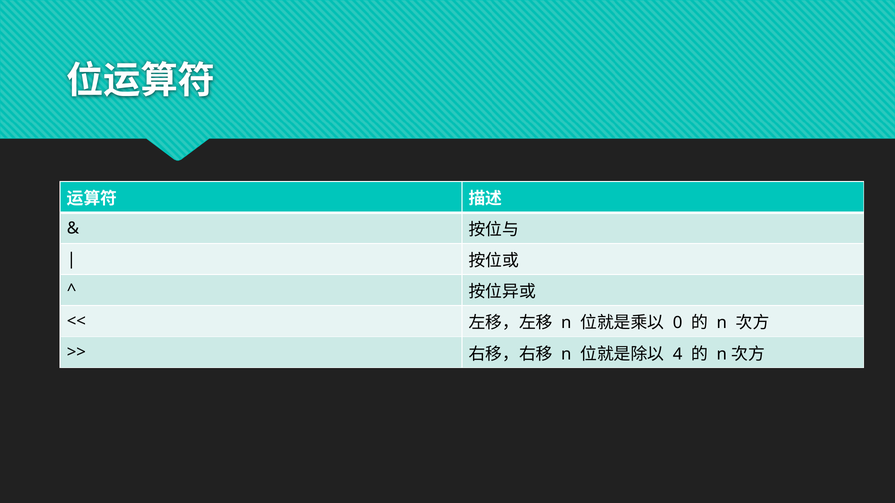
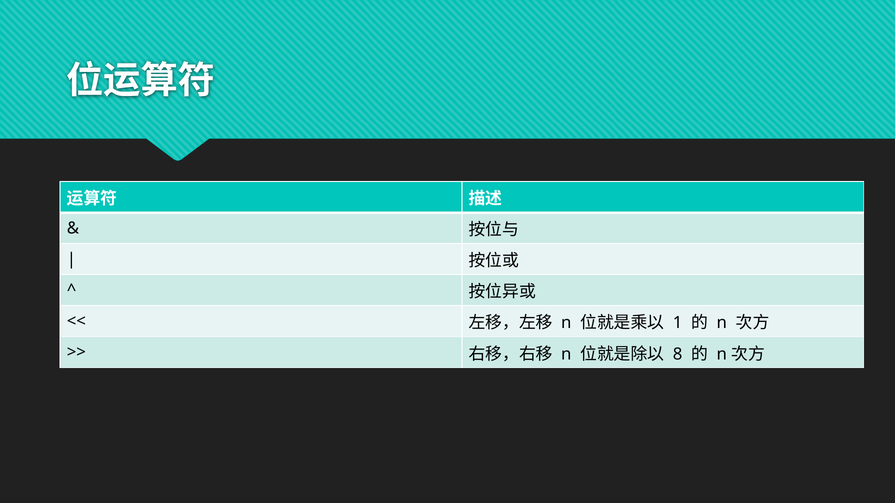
0: 0 -> 1
4: 4 -> 8
